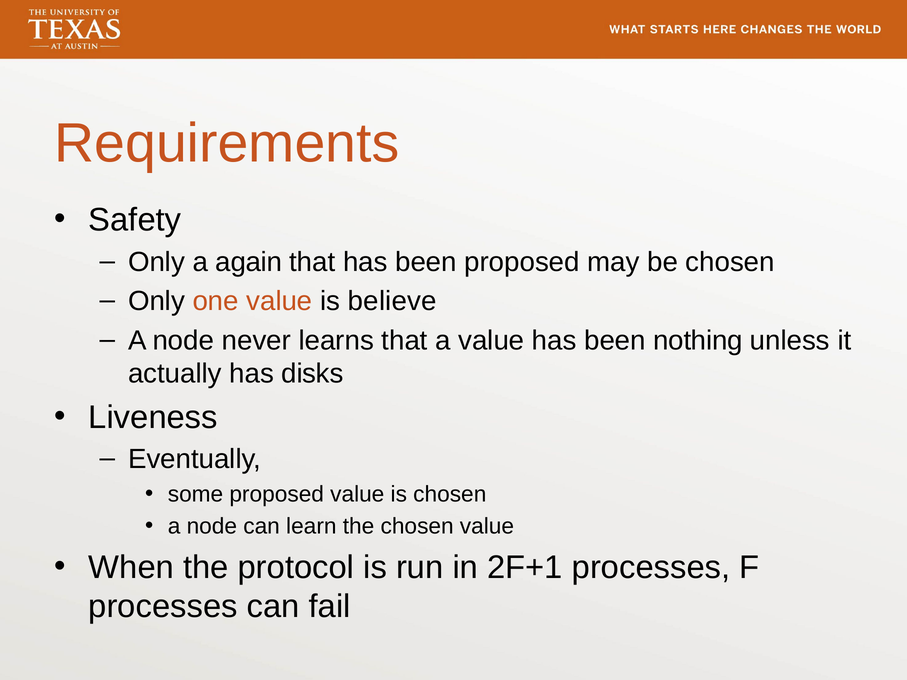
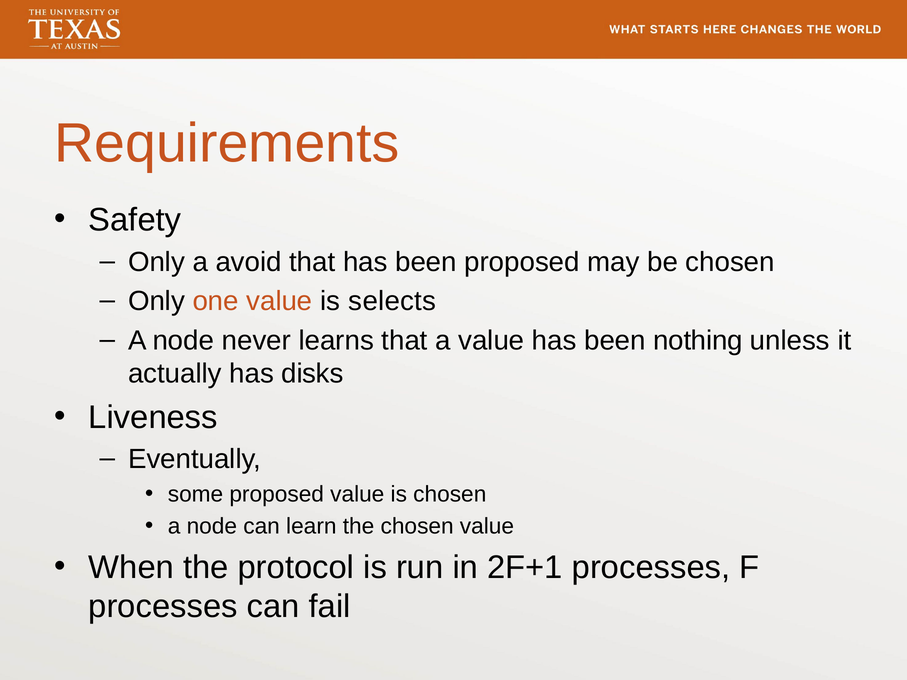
again: again -> avoid
believe: believe -> selects
